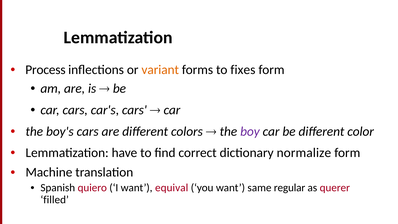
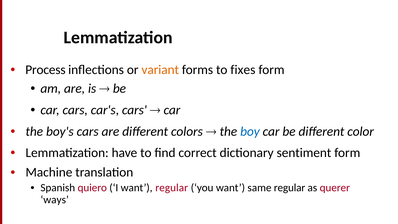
boy colour: purple -> blue
normalize: normalize -> sentiment
want equival: equival -> regular
filled: filled -> ways
